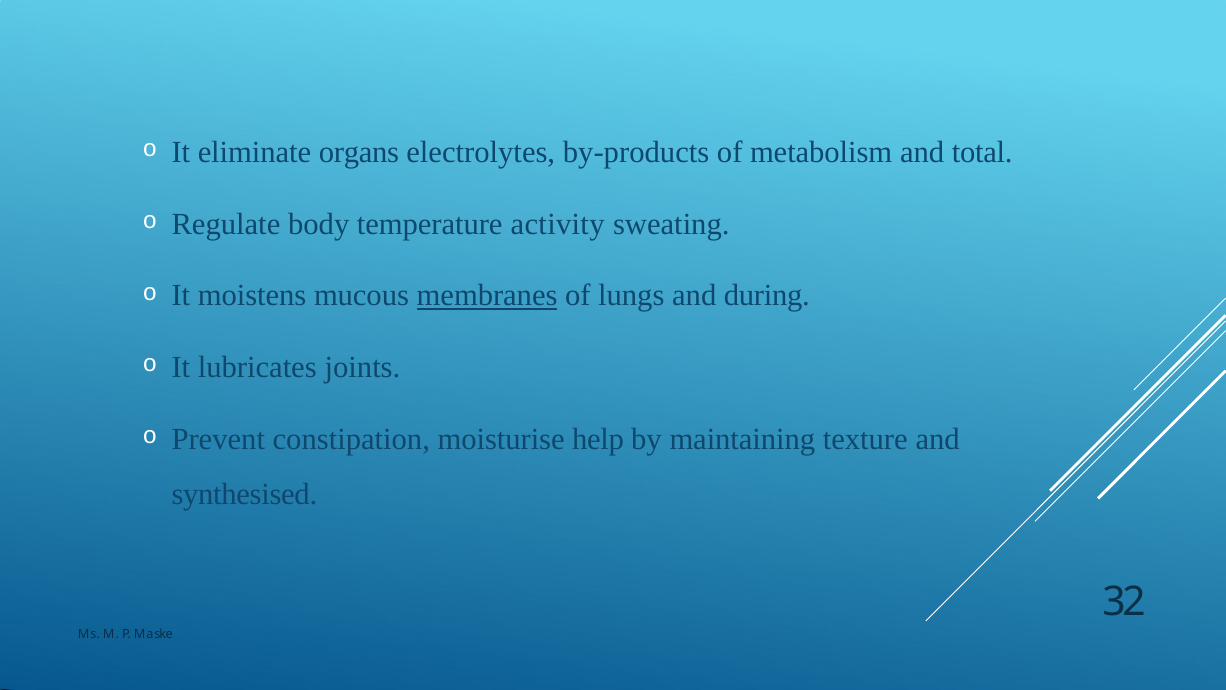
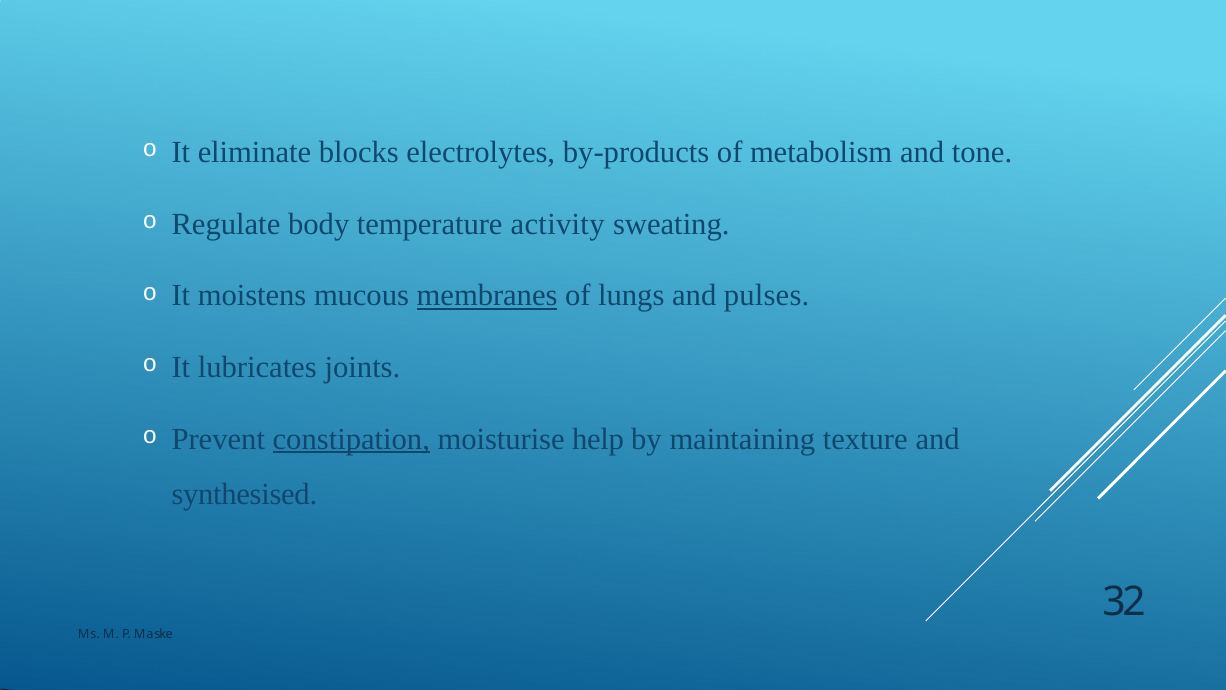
organs: organs -> blocks
total: total -> tone
during: during -> pulses
constipation underline: none -> present
